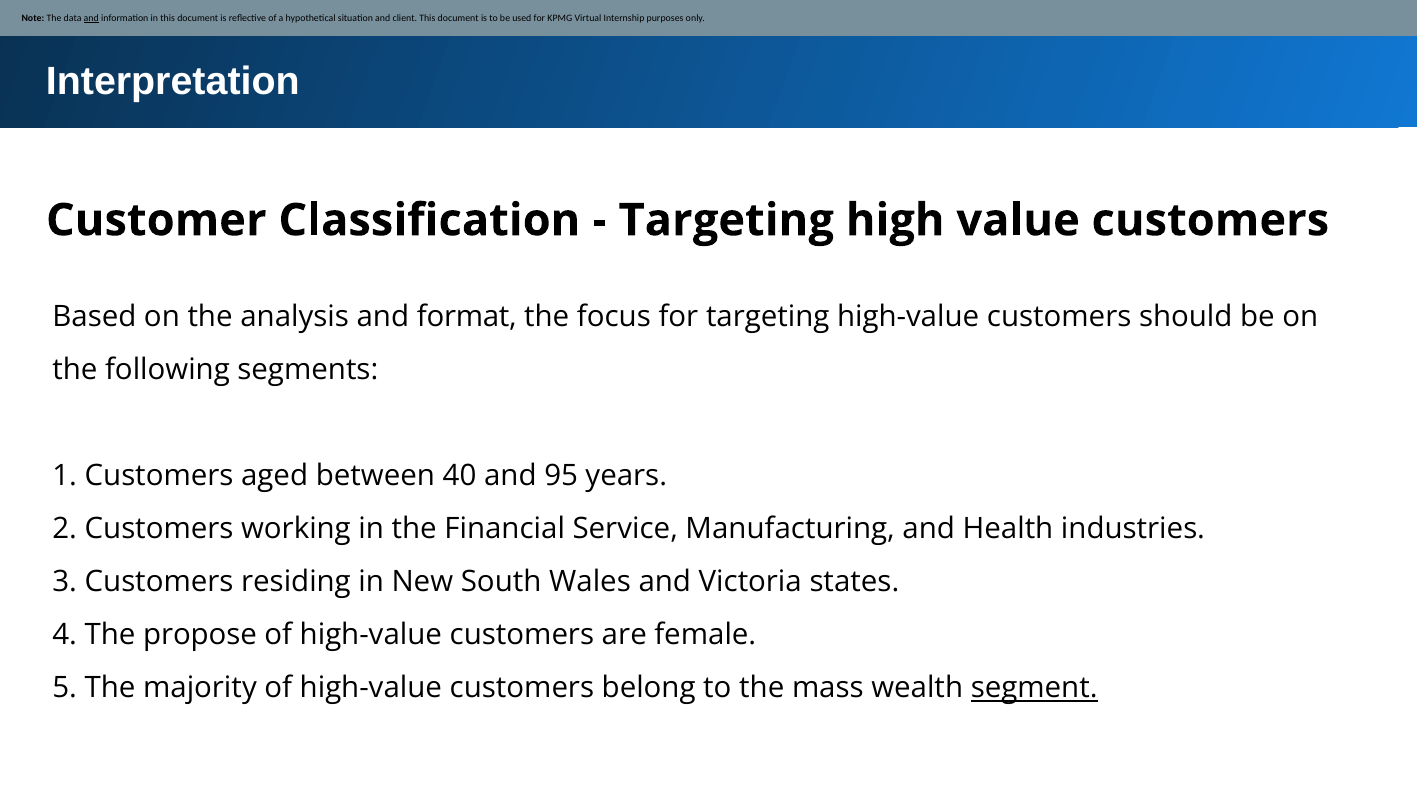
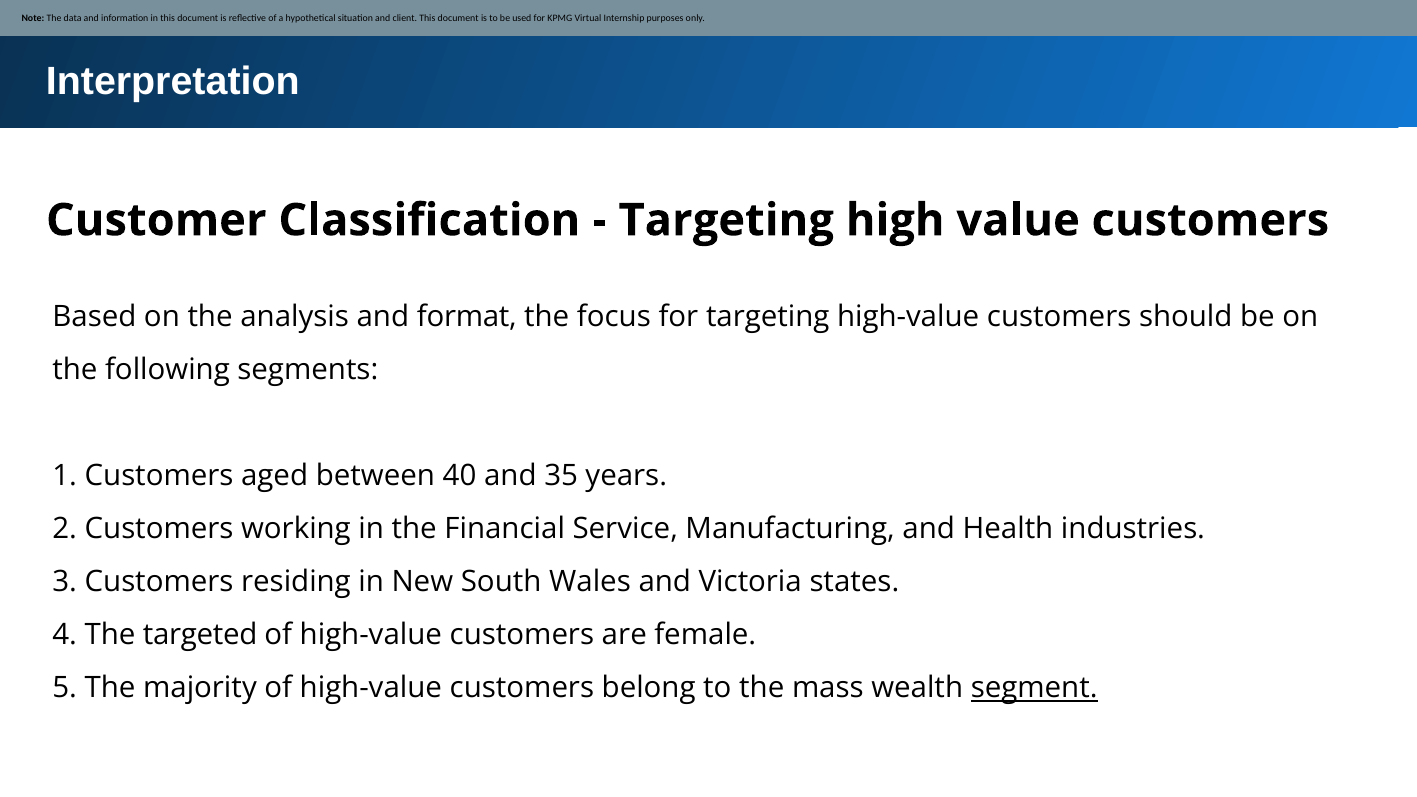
and at (91, 18) underline: present -> none
95: 95 -> 35
propose: propose -> targeted
